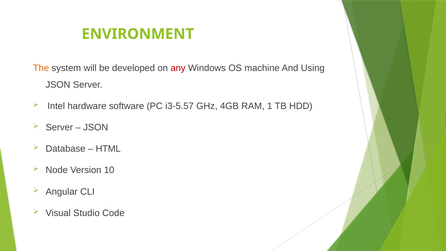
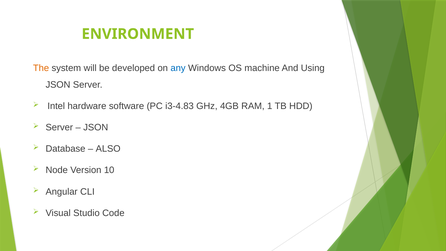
any colour: red -> blue
i3-5.57: i3-5.57 -> i3-4.83
HTML: HTML -> ALSO
